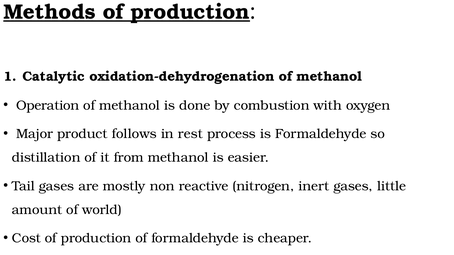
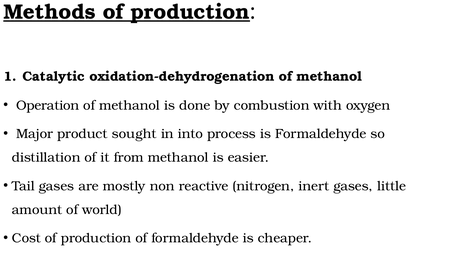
follows: follows -> sought
rest: rest -> into
